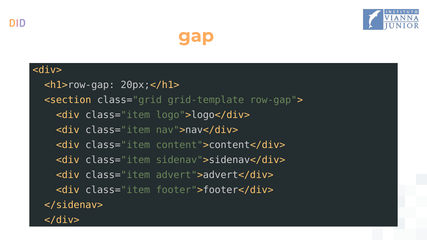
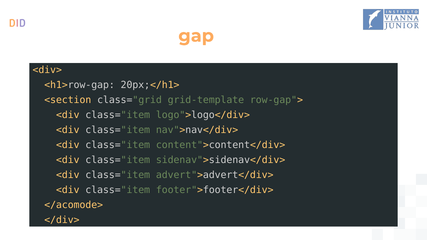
</sidenav>: </sidenav> -> </acomode>
